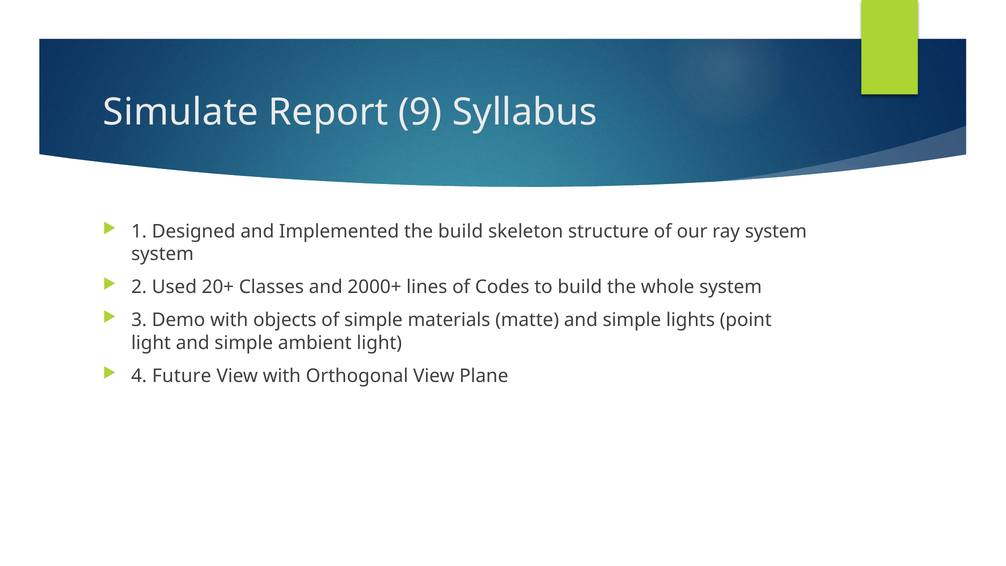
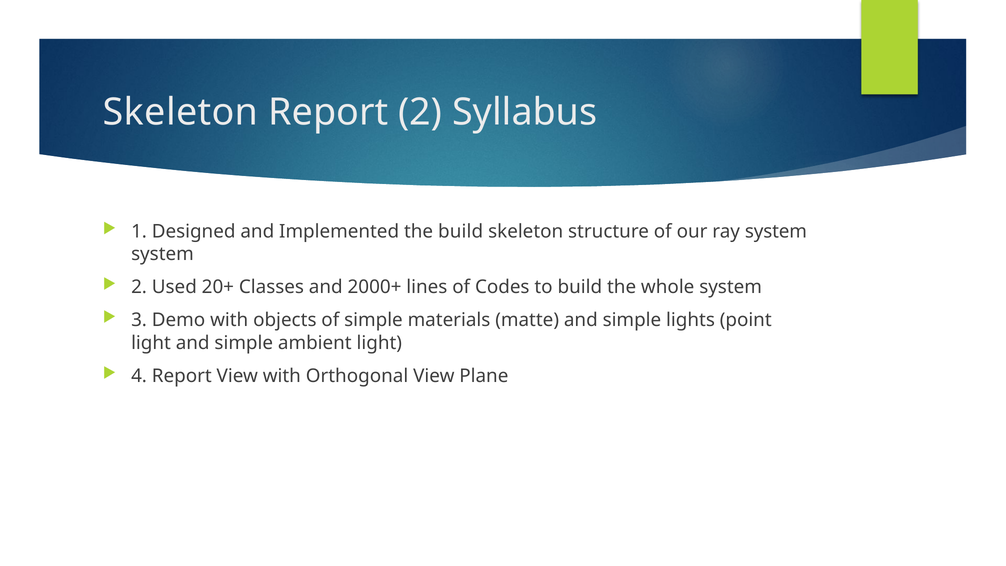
Simulate at (181, 112): Simulate -> Skeleton
Report 9: 9 -> 2
4 Future: Future -> Report
